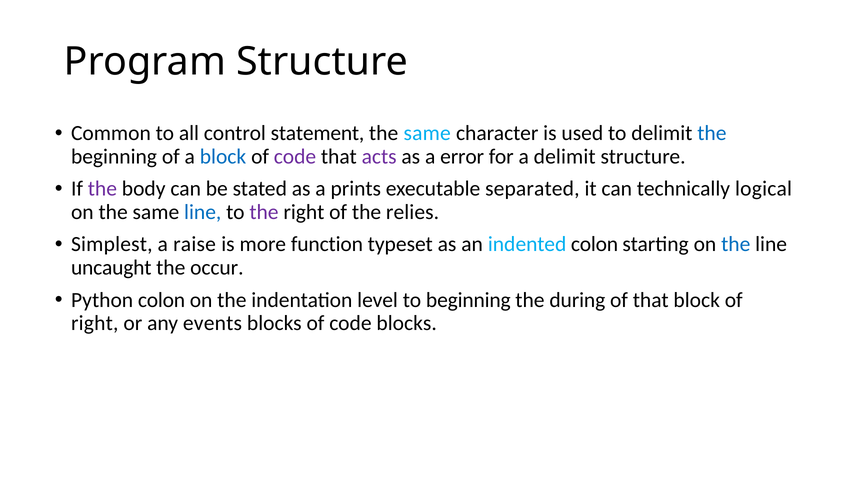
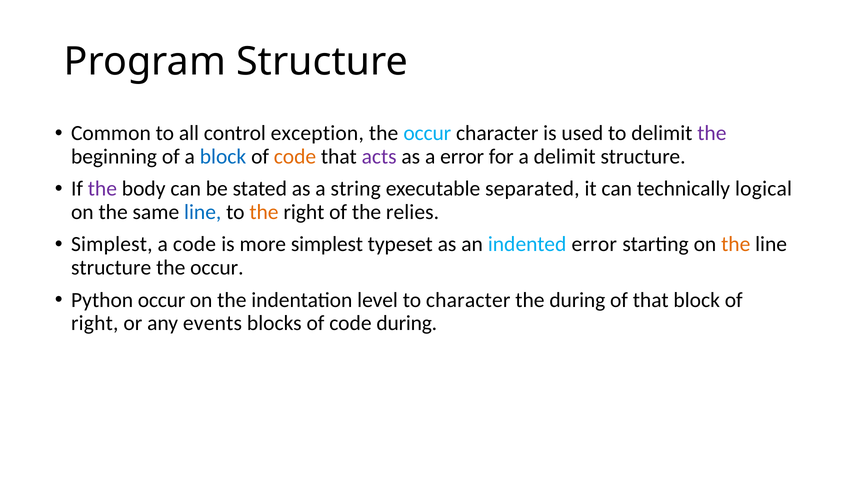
statement: statement -> exception
same at (427, 133): same -> occur
the at (712, 133) colour: blue -> purple
code at (295, 156) colour: purple -> orange
prints: prints -> string
the at (264, 212) colour: purple -> orange
a raise: raise -> code
more function: function -> simplest
indented colon: colon -> error
the at (736, 244) colour: blue -> orange
uncaught at (111, 267): uncaught -> structure
Python colon: colon -> occur
to beginning: beginning -> character
code blocks: blocks -> during
